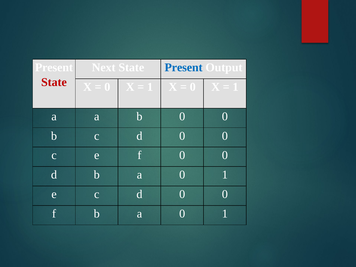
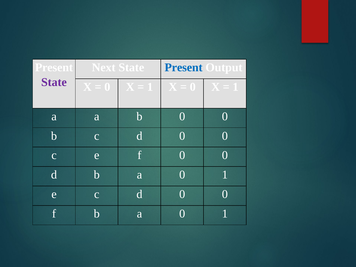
State at (54, 82) colour: red -> purple
